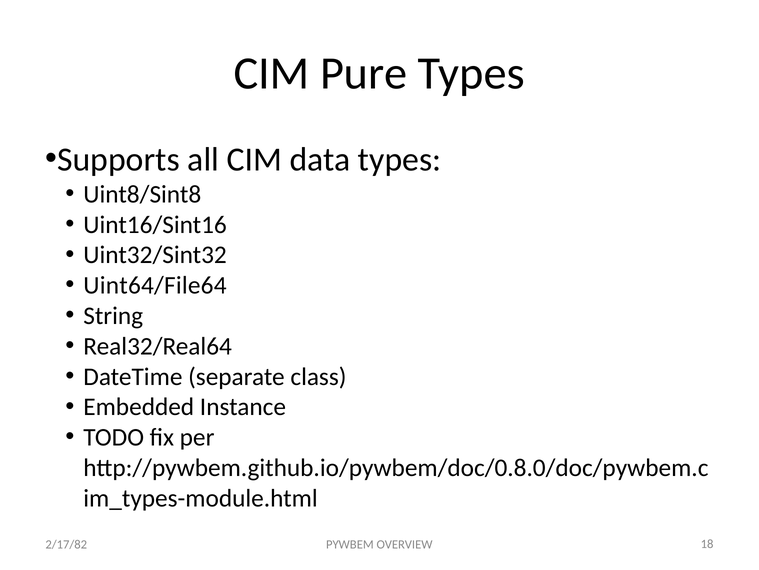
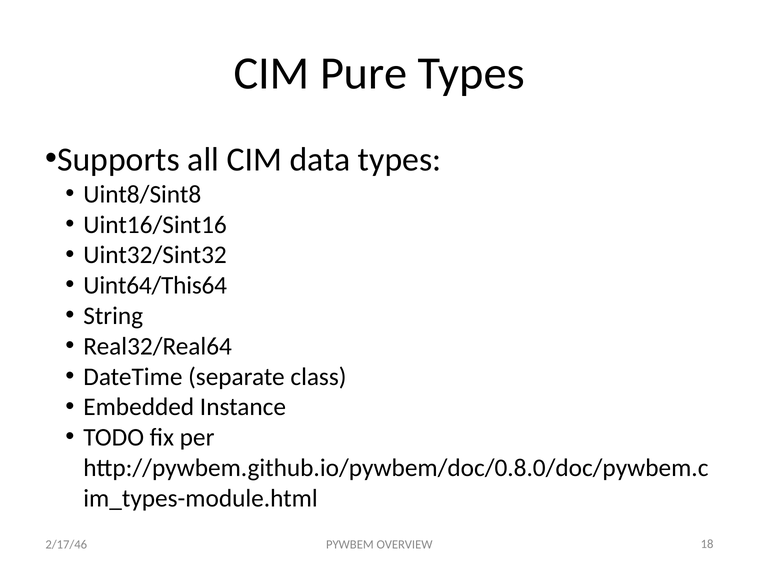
Uint64/File64: Uint64/File64 -> Uint64/This64
2/17/82: 2/17/82 -> 2/17/46
